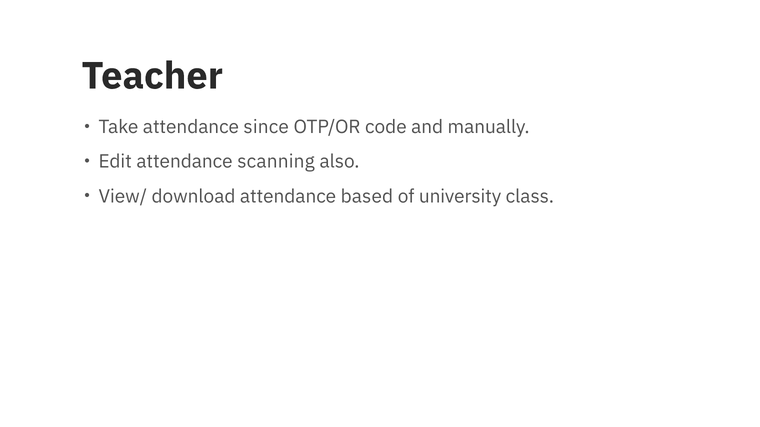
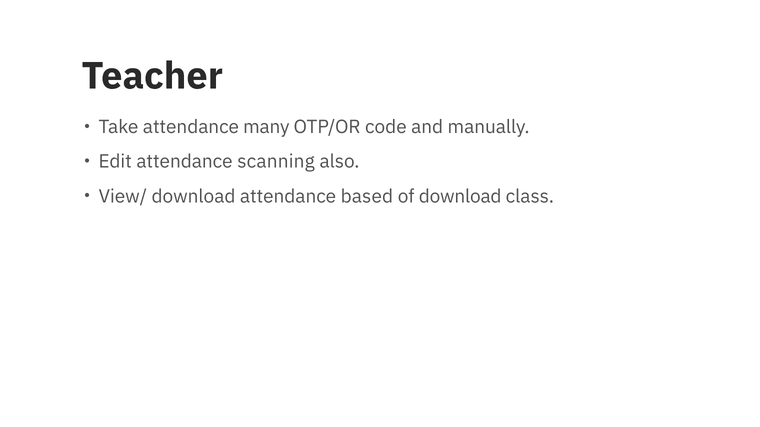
since: since -> many
of university: university -> download
